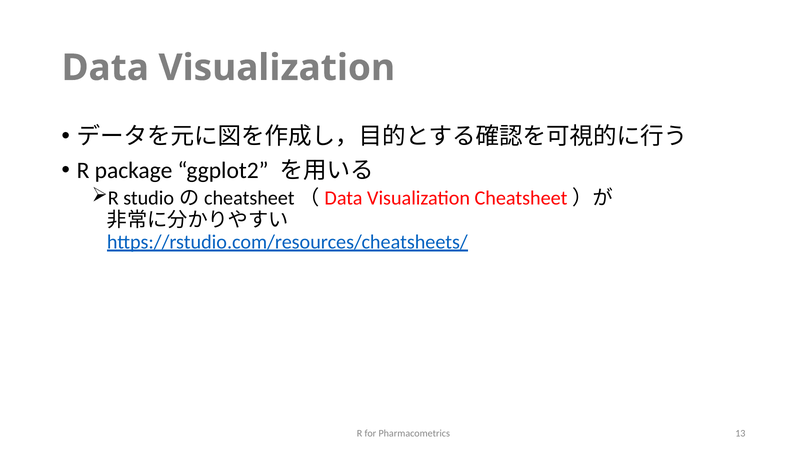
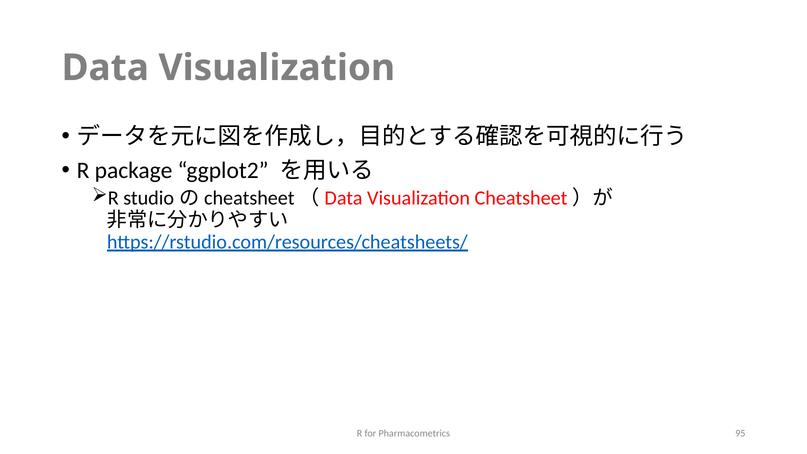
13: 13 -> 95
